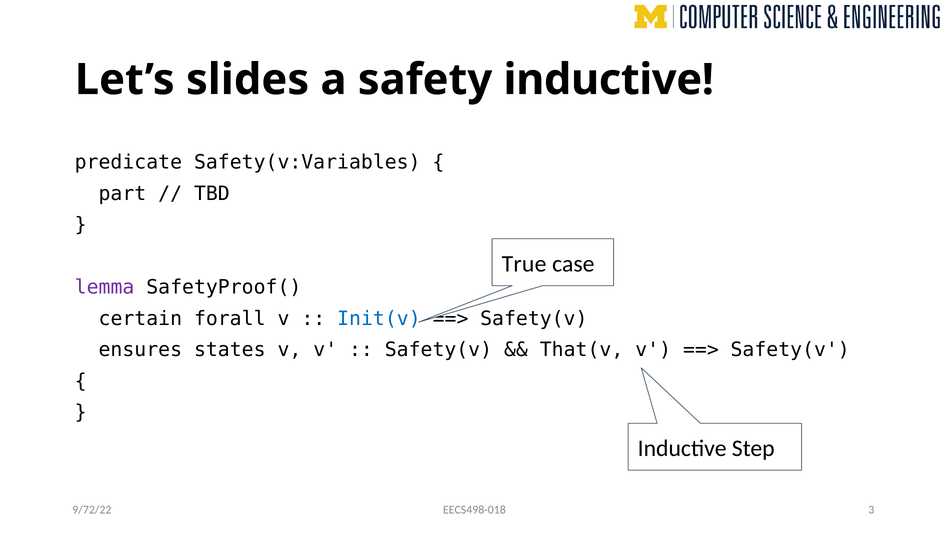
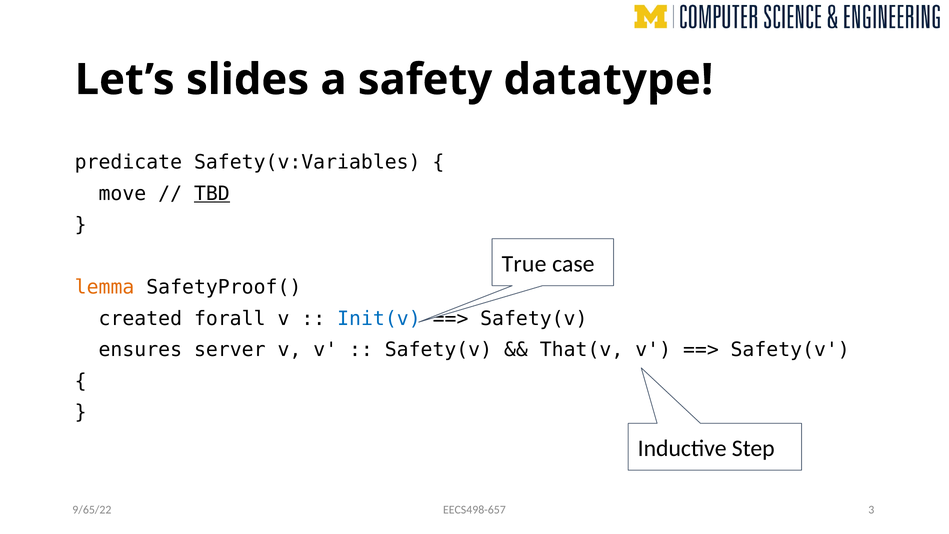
safety inductive: inductive -> datatype
part: part -> move
TBD underline: none -> present
lemma colour: purple -> orange
certain: certain -> created
states: states -> server
EECS498-018: EECS498-018 -> EECS498-657
9/72/22: 9/72/22 -> 9/65/22
